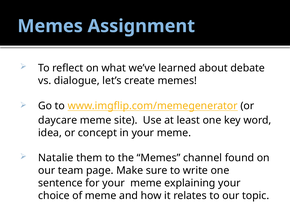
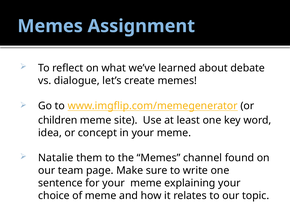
daycare: daycare -> children
